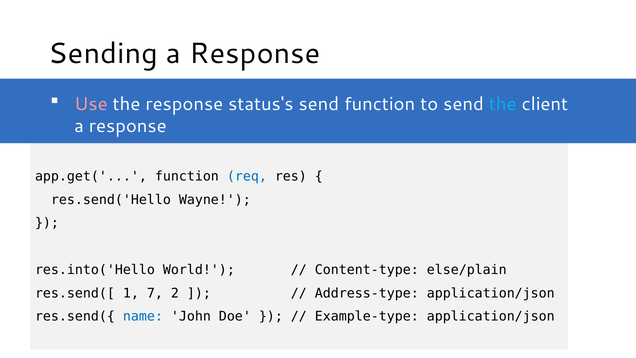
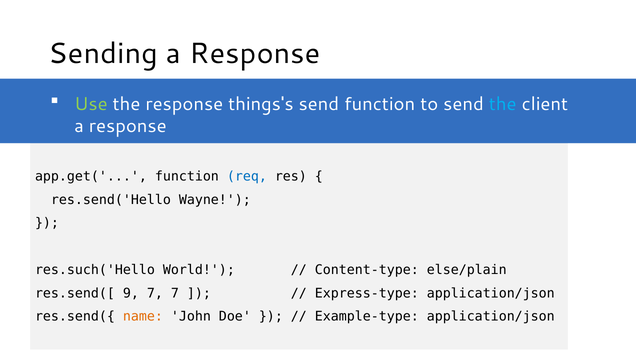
Use colour: pink -> light green
status's: status's -> things's
res.into('Hello: res.into('Hello -> res.such('Hello
1: 1 -> 9
7 2: 2 -> 7
Address-type: Address-type -> Express-type
name colour: blue -> orange
